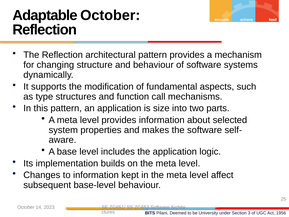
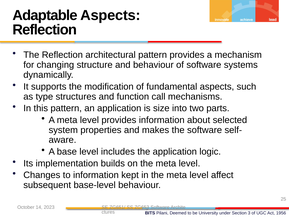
Adaptable October: October -> Aspects
